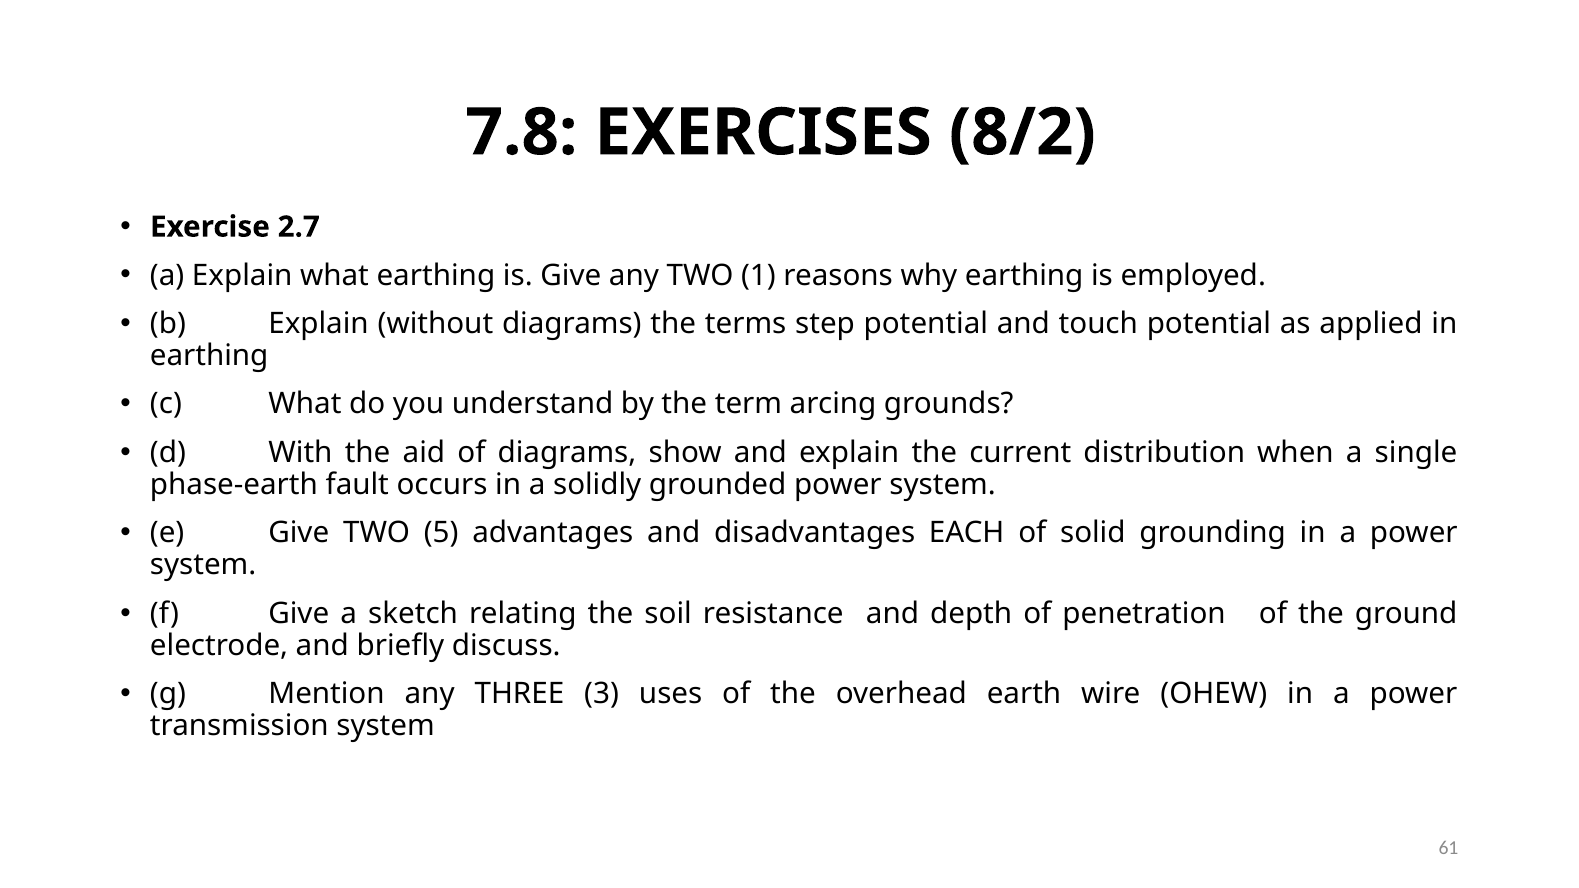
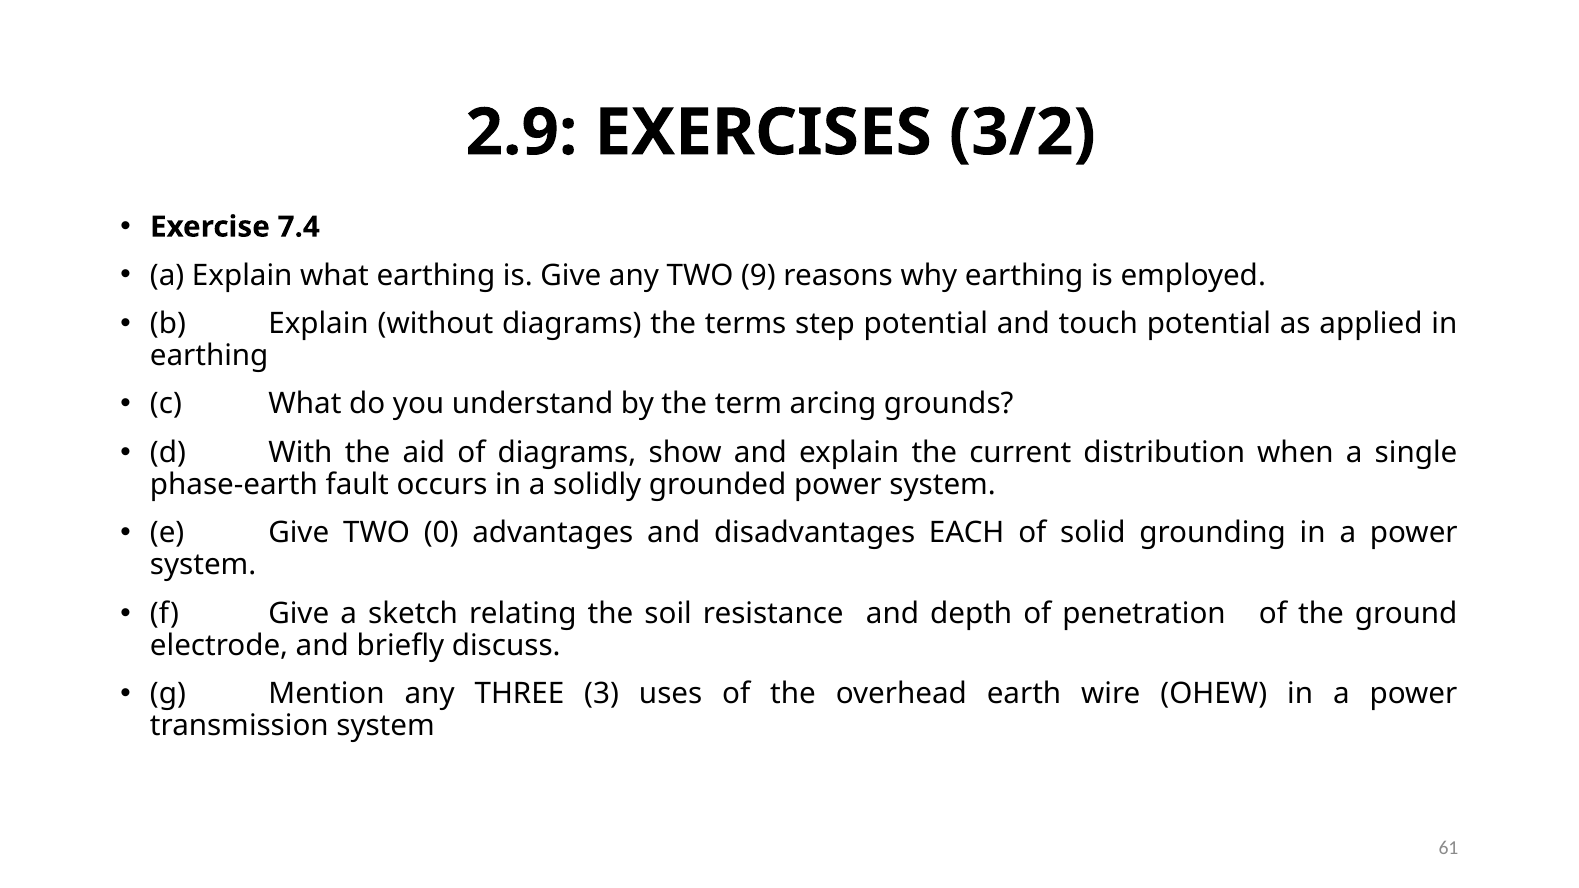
7.8: 7.8 -> 2.9
8/2: 8/2 -> 3/2
2.7: 2.7 -> 7.4
1: 1 -> 9
5: 5 -> 0
